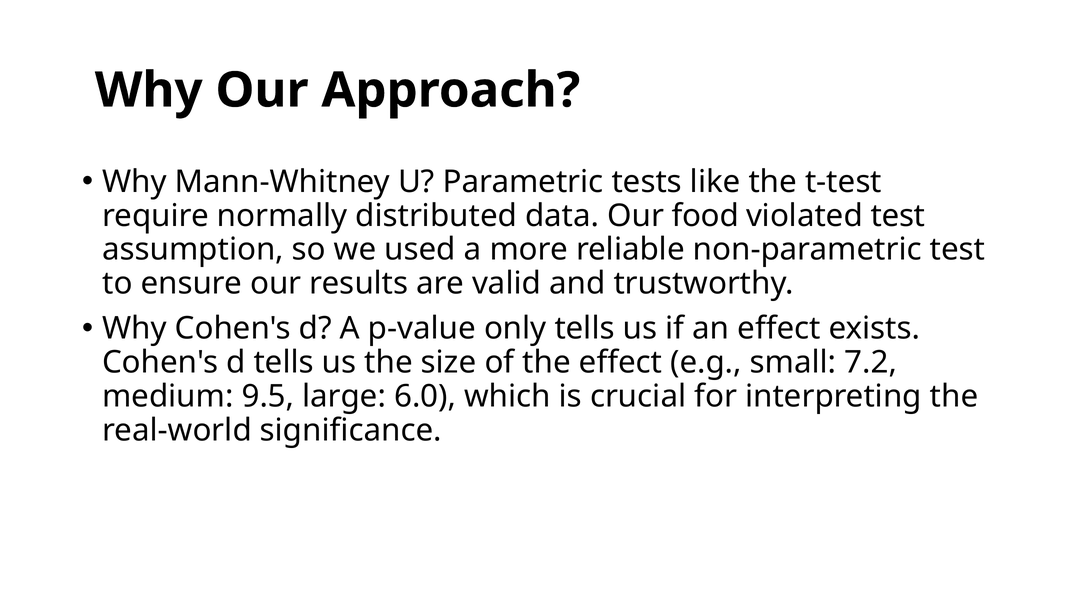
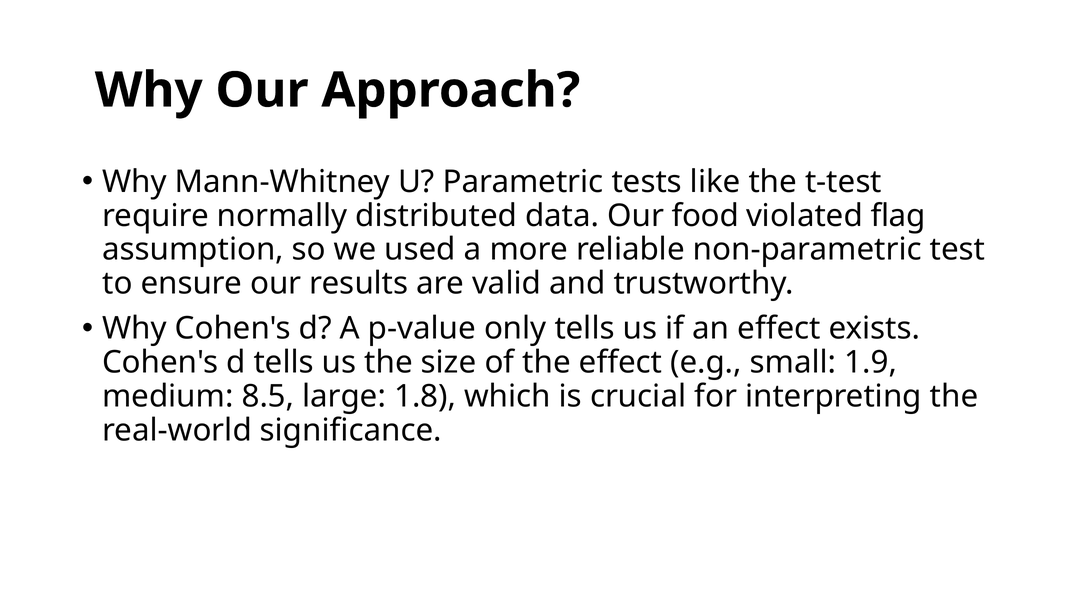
violated test: test -> flag
7.2: 7.2 -> 1.9
9.5: 9.5 -> 8.5
6.0: 6.0 -> 1.8
